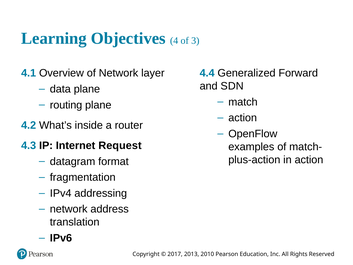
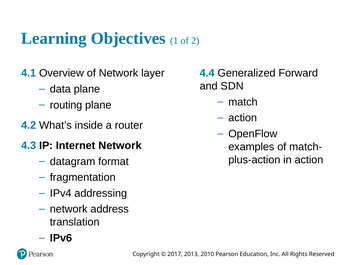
4: 4 -> 1
3: 3 -> 2
Internet Request: Request -> Network
